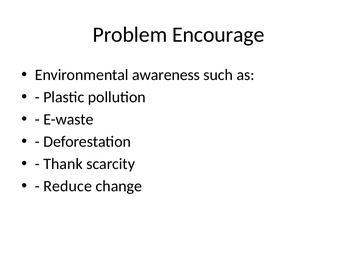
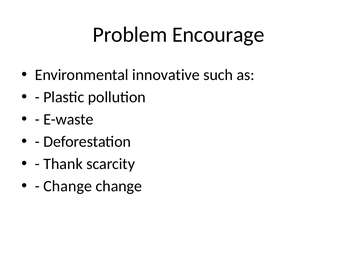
awareness: awareness -> innovative
Reduce at (68, 186): Reduce -> Change
